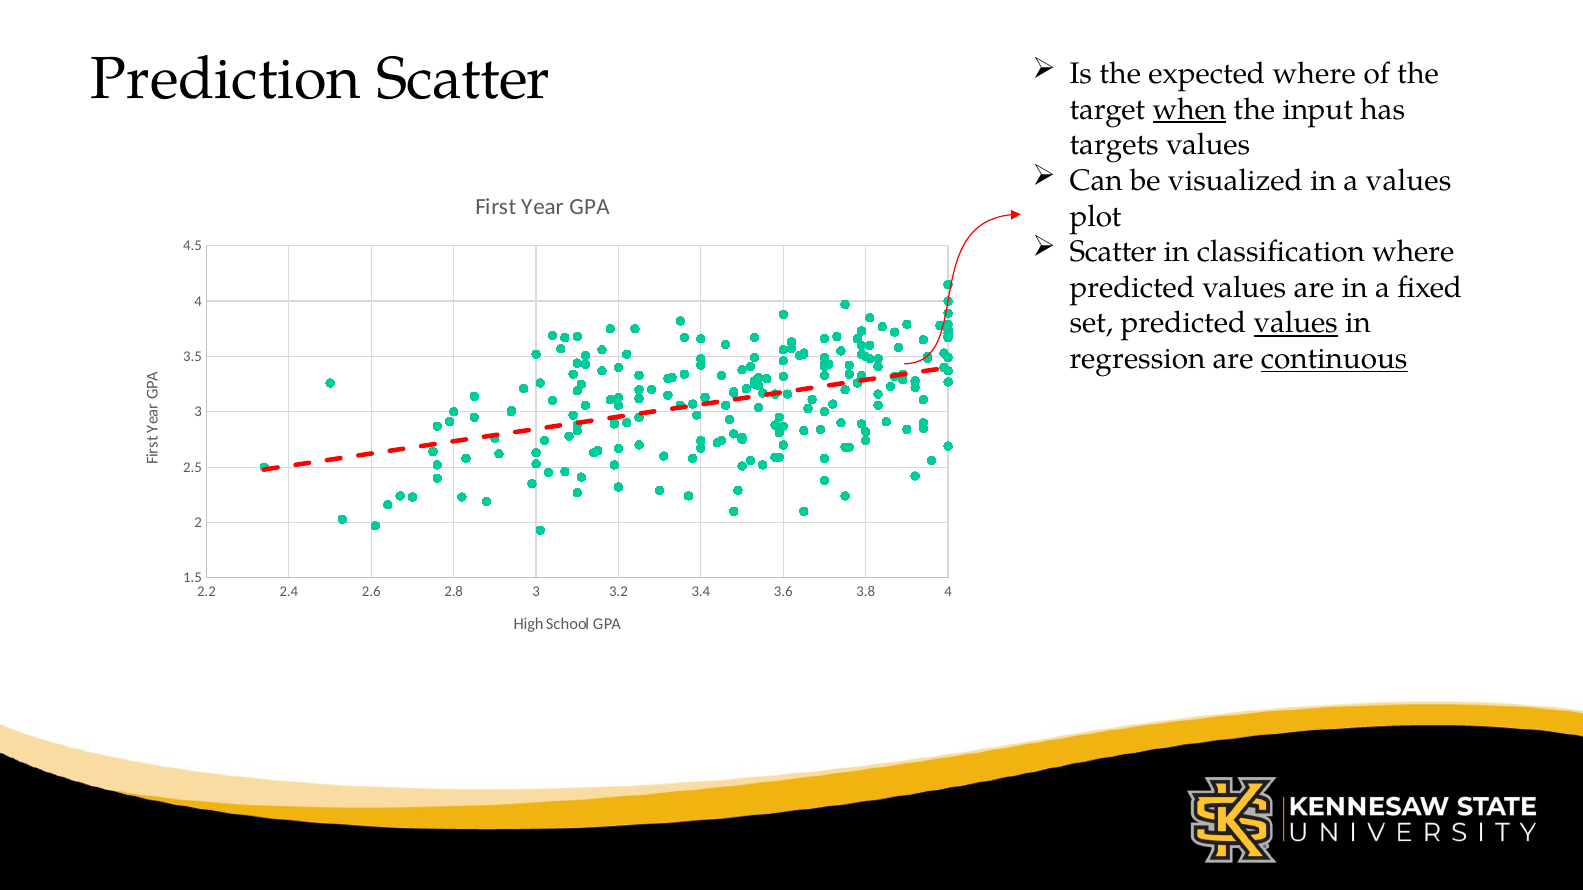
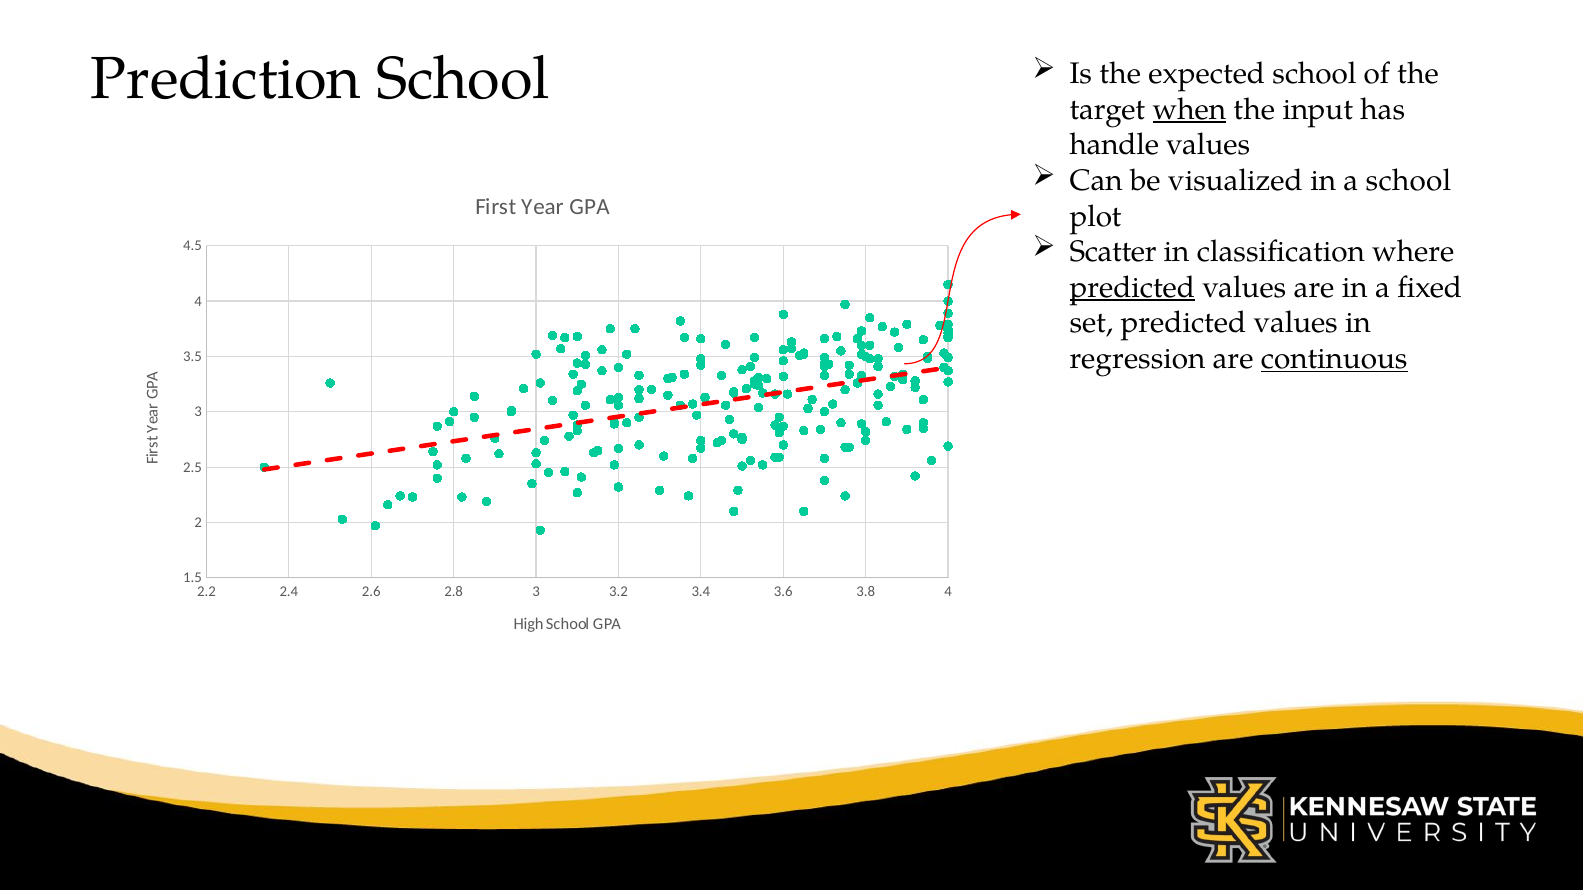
expected where: where -> school
Prediction Scatter: Scatter -> School
targets: targets -> handle
a values: values -> school
predicted at (1132, 288) underline: none -> present
values at (1296, 323) underline: present -> none
